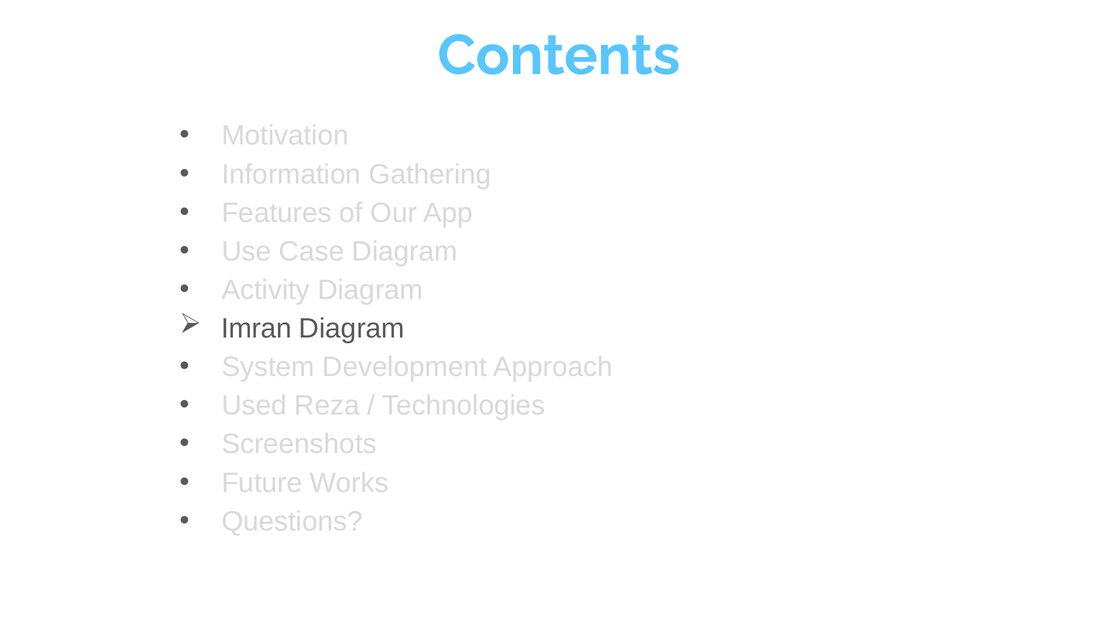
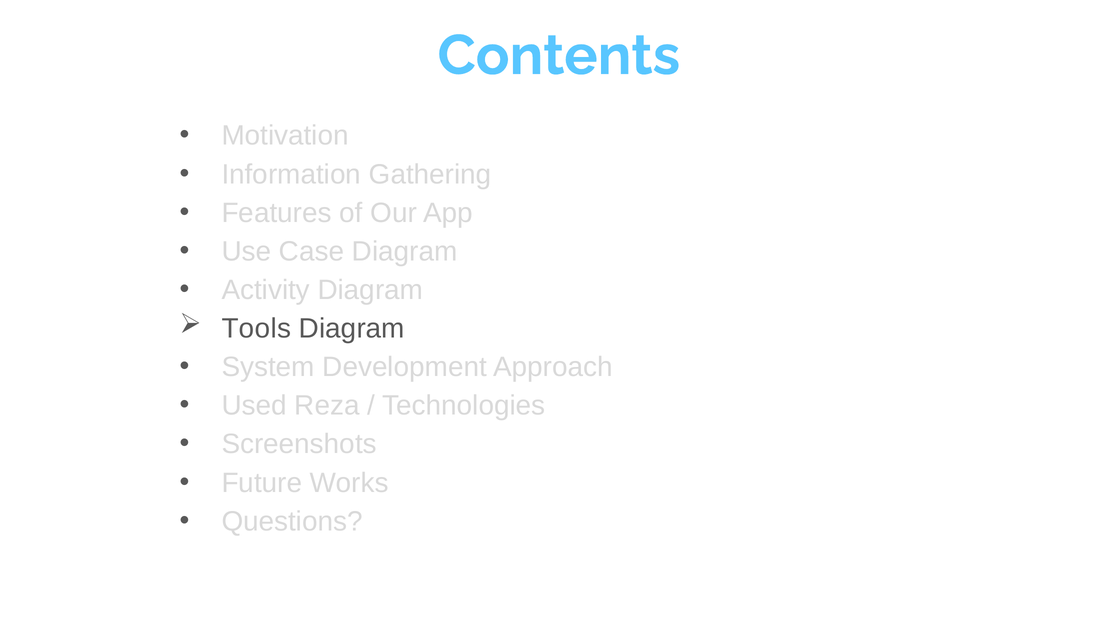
Imran: Imran -> Tools
